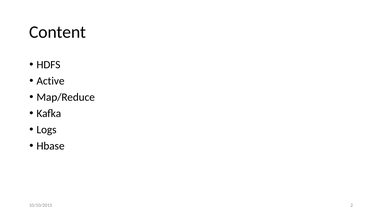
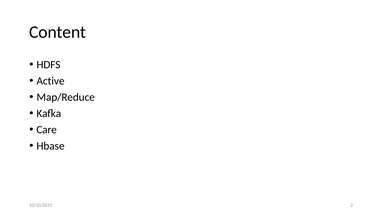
Logs: Logs -> Care
